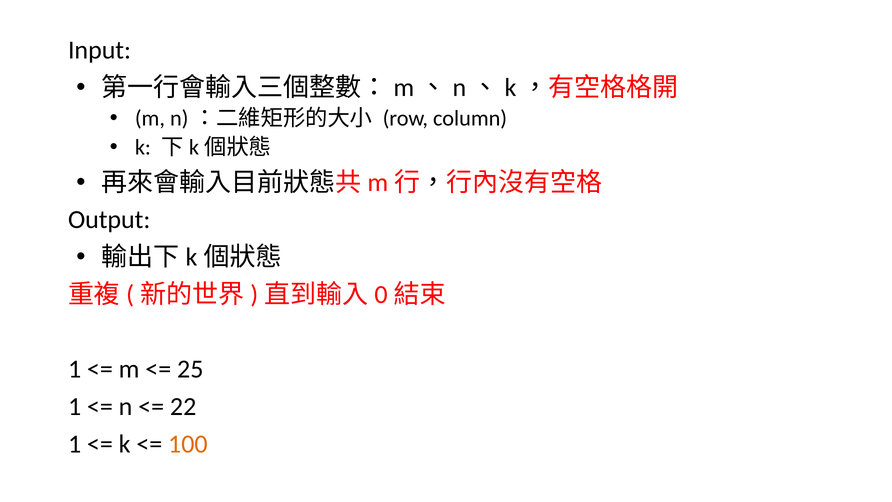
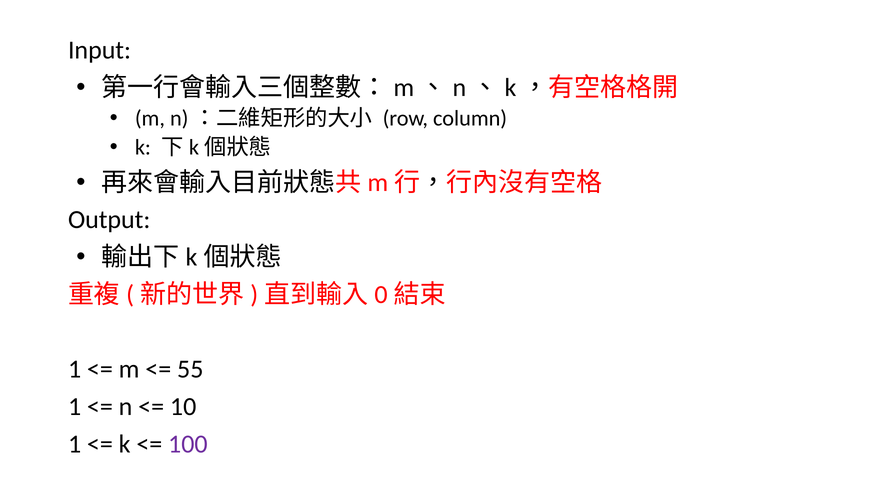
25: 25 -> 55
22: 22 -> 10
100 colour: orange -> purple
